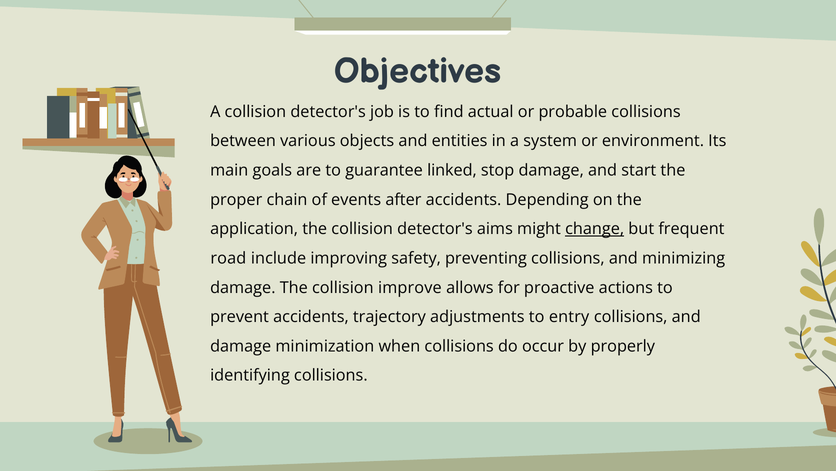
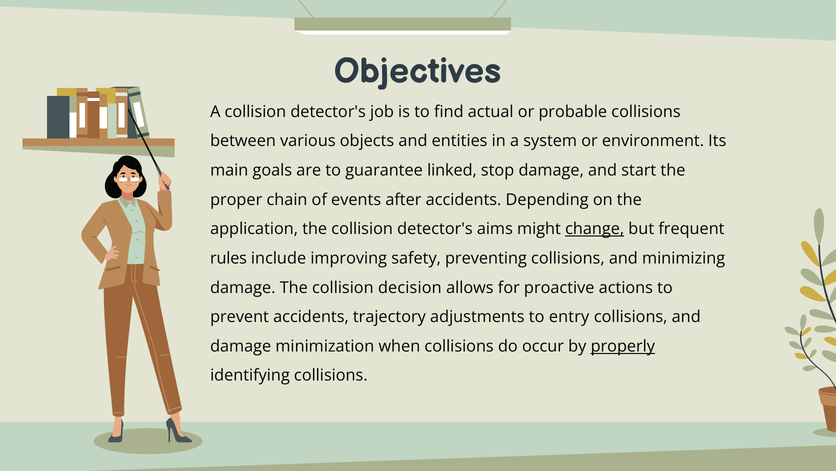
road: road -> rules
improve: improve -> decision
properly underline: none -> present
